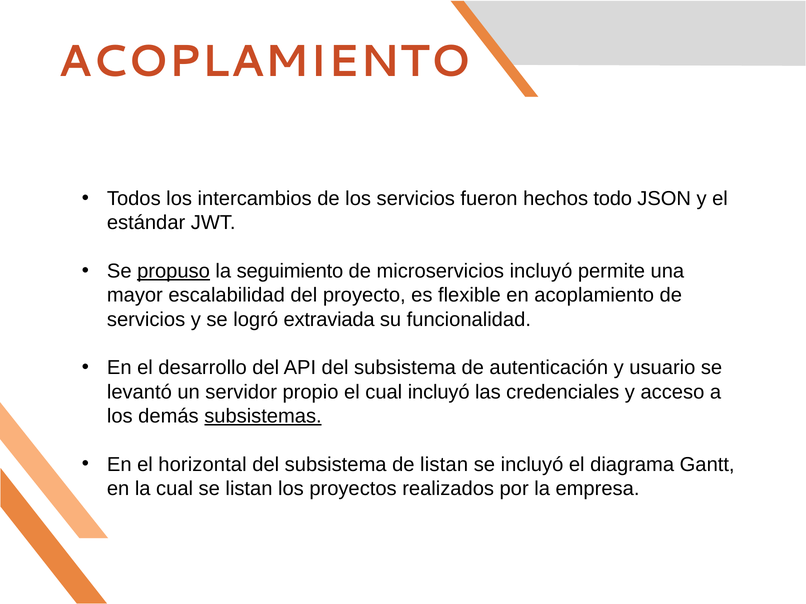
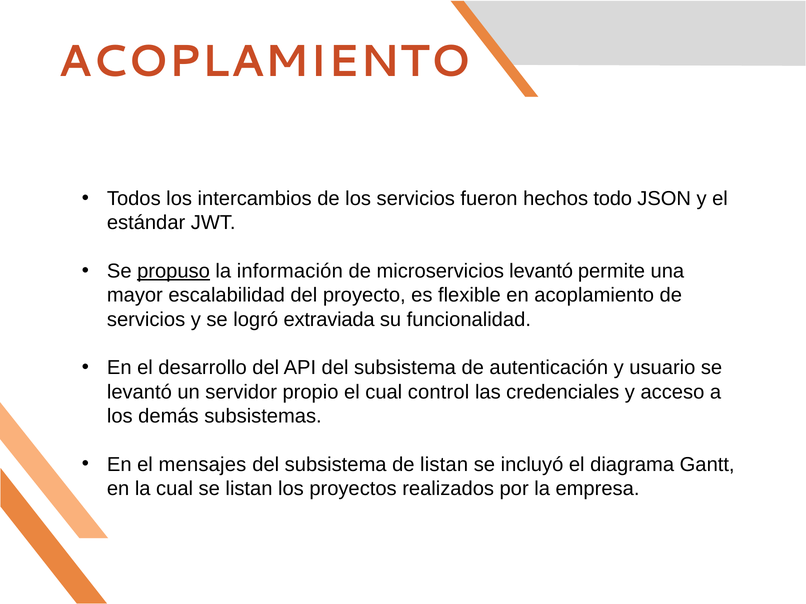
seguimiento: seguimiento -> información
microservicios incluyó: incluyó -> levantó
cual incluyó: incluyó -> control
subsistemas underline: present -> none
horizontal: horizontal -> mensajes
